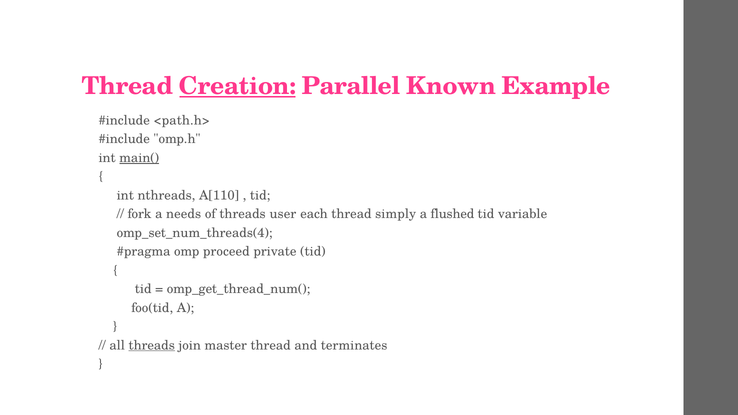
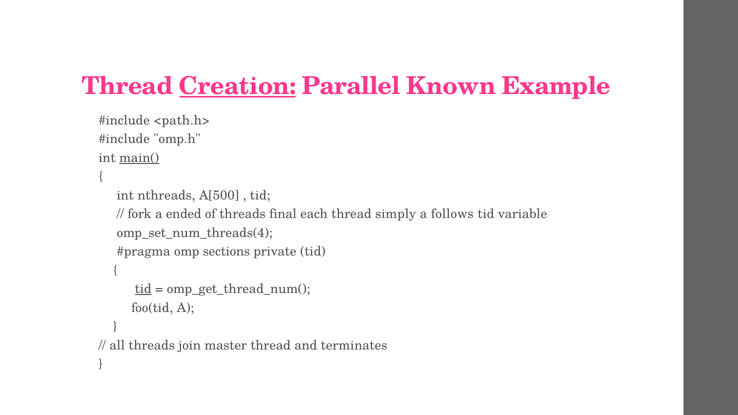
A[110: A[110 -> A[500
needs: needs -> ended
user: user -> final
flushed: flushed -> follows
proceed: proceed -> sections
tid at (143, 289) underline: none -> present
threads at (152, 345) underline: present -> none
